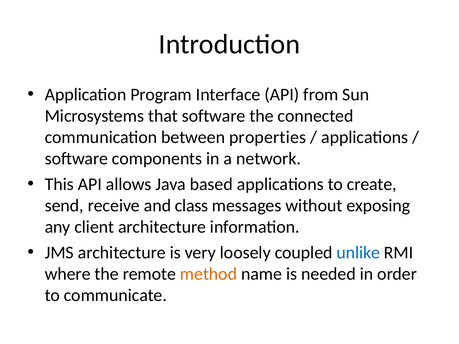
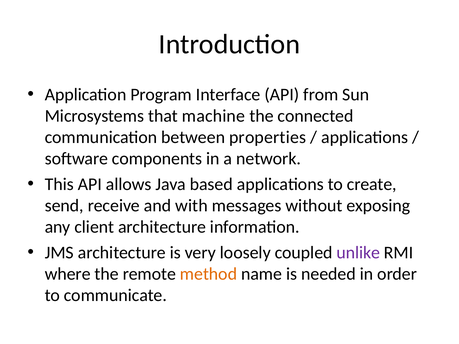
that software: software -> machine
class: class -> with
unlike colour: blue -> purple
